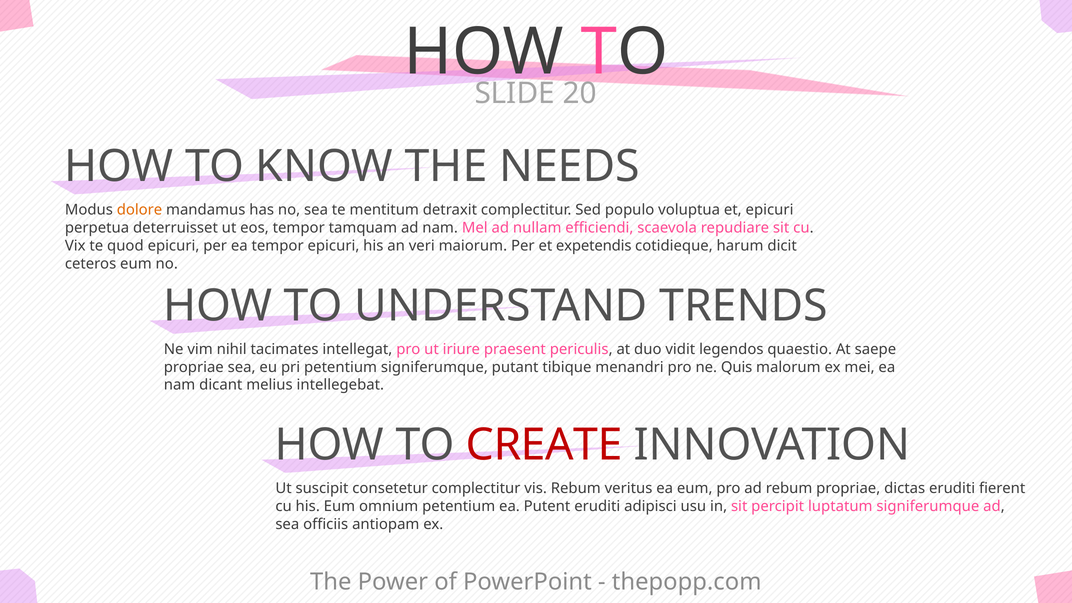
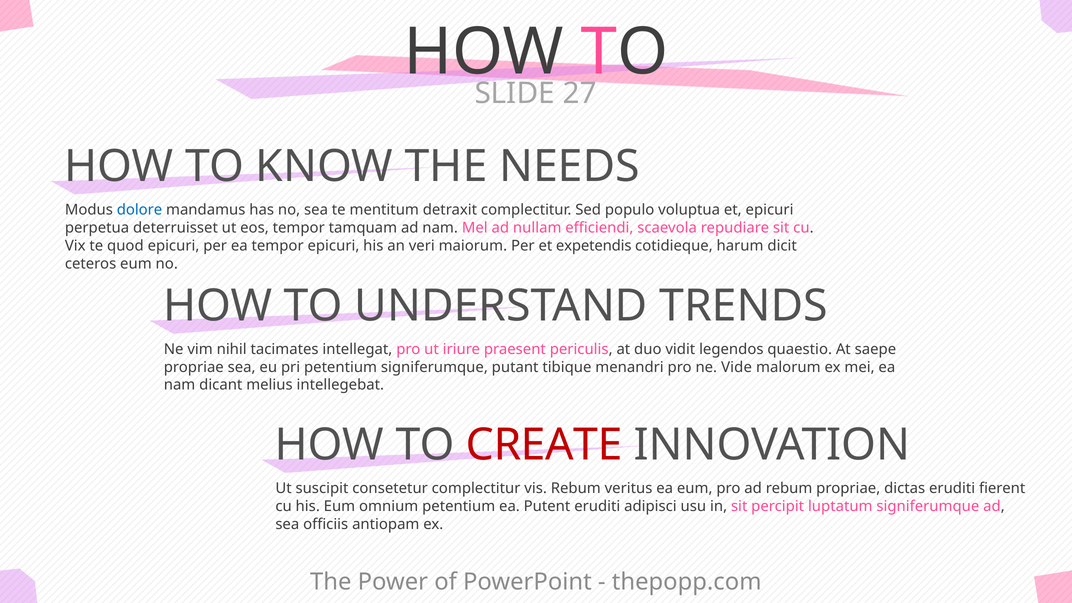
20: 20 -> 27
dolore colour: orange -> blue
Quis: Quis -> Vide
